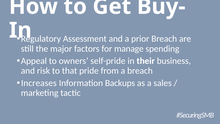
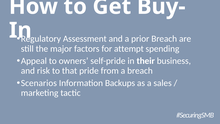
manage: manage -> attempt
Increases: Increases -> Scenarios
